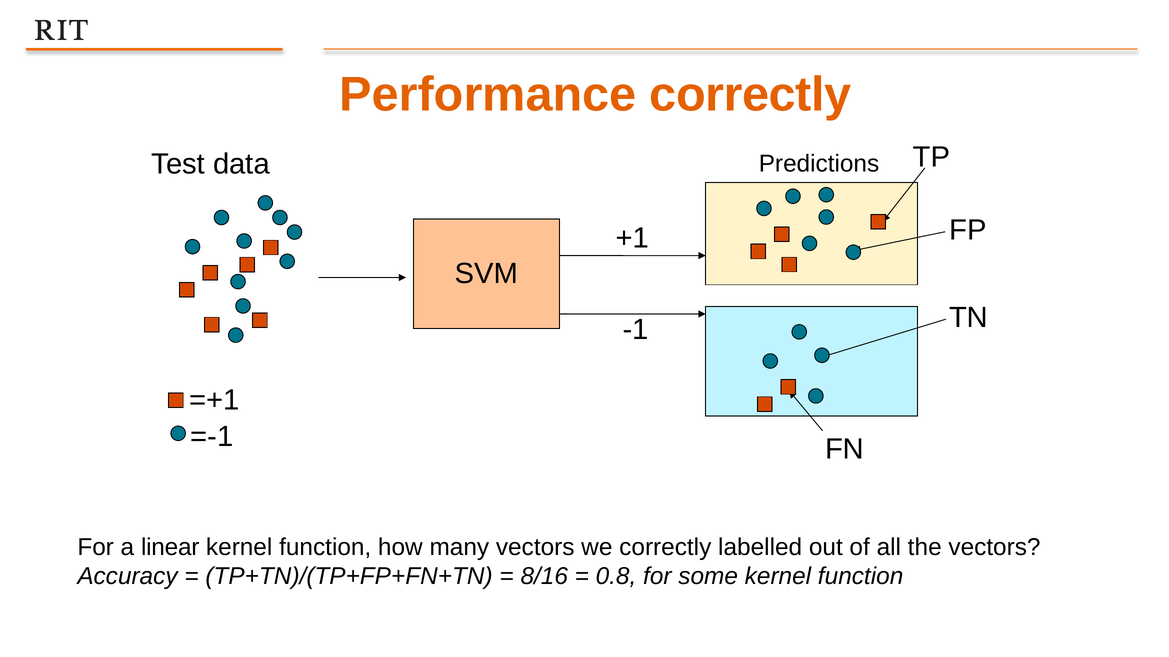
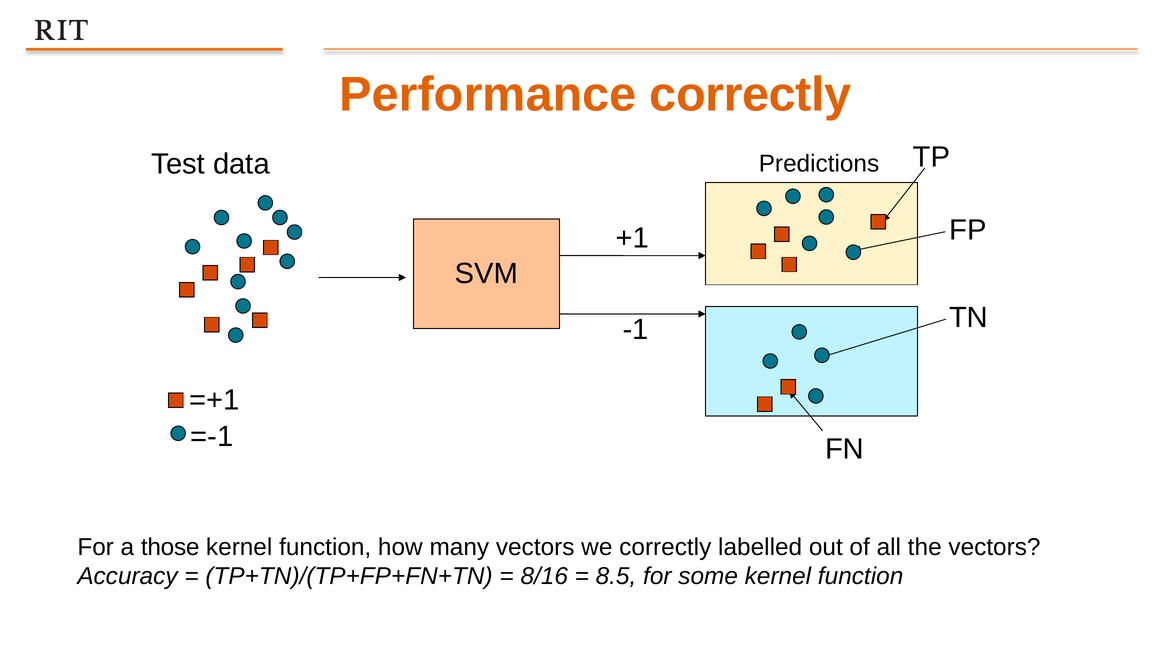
linear: linear -> those
0.8: 0.8 -> 8.5
